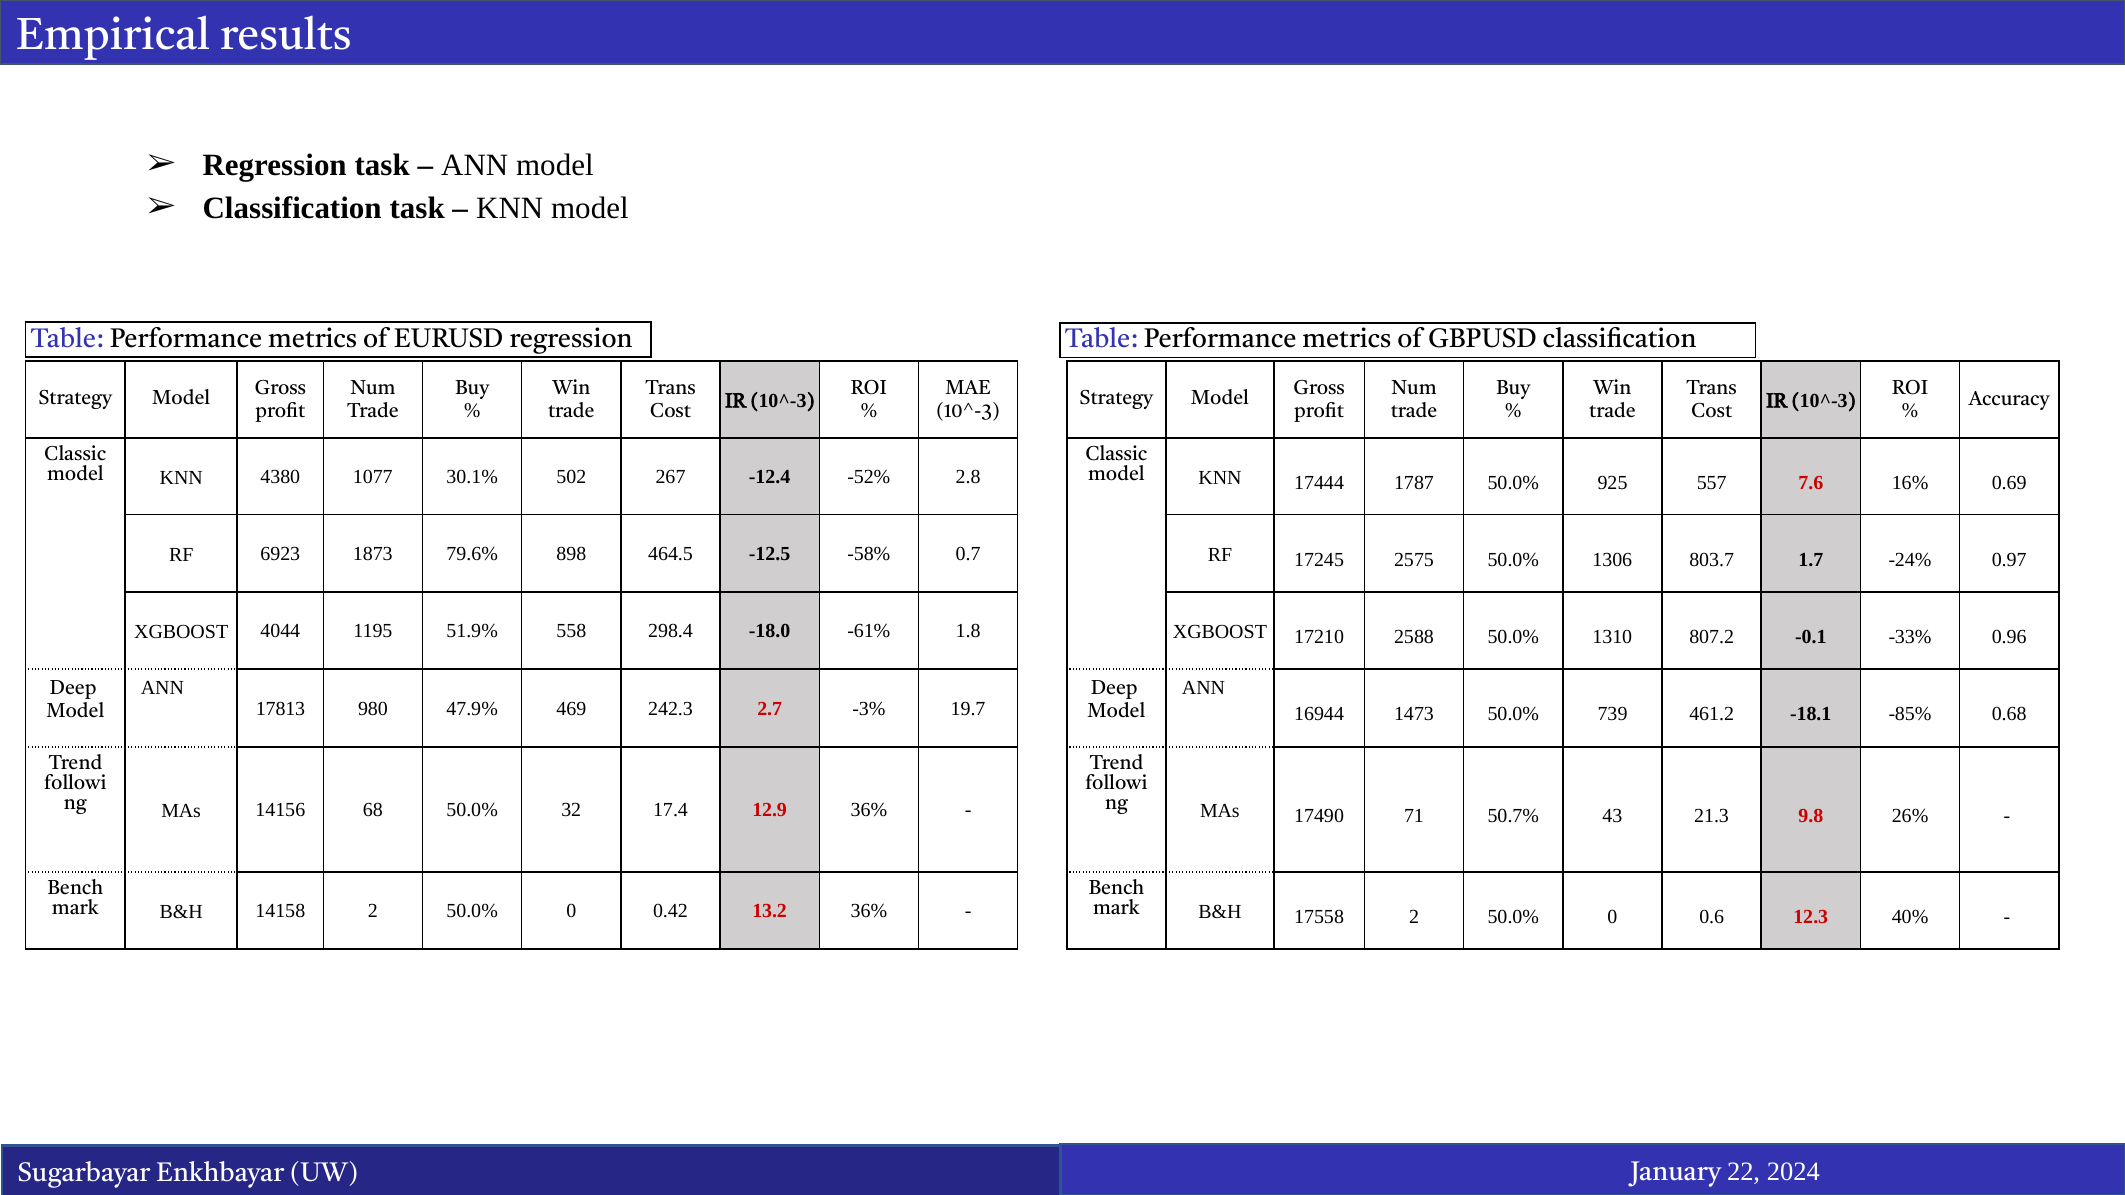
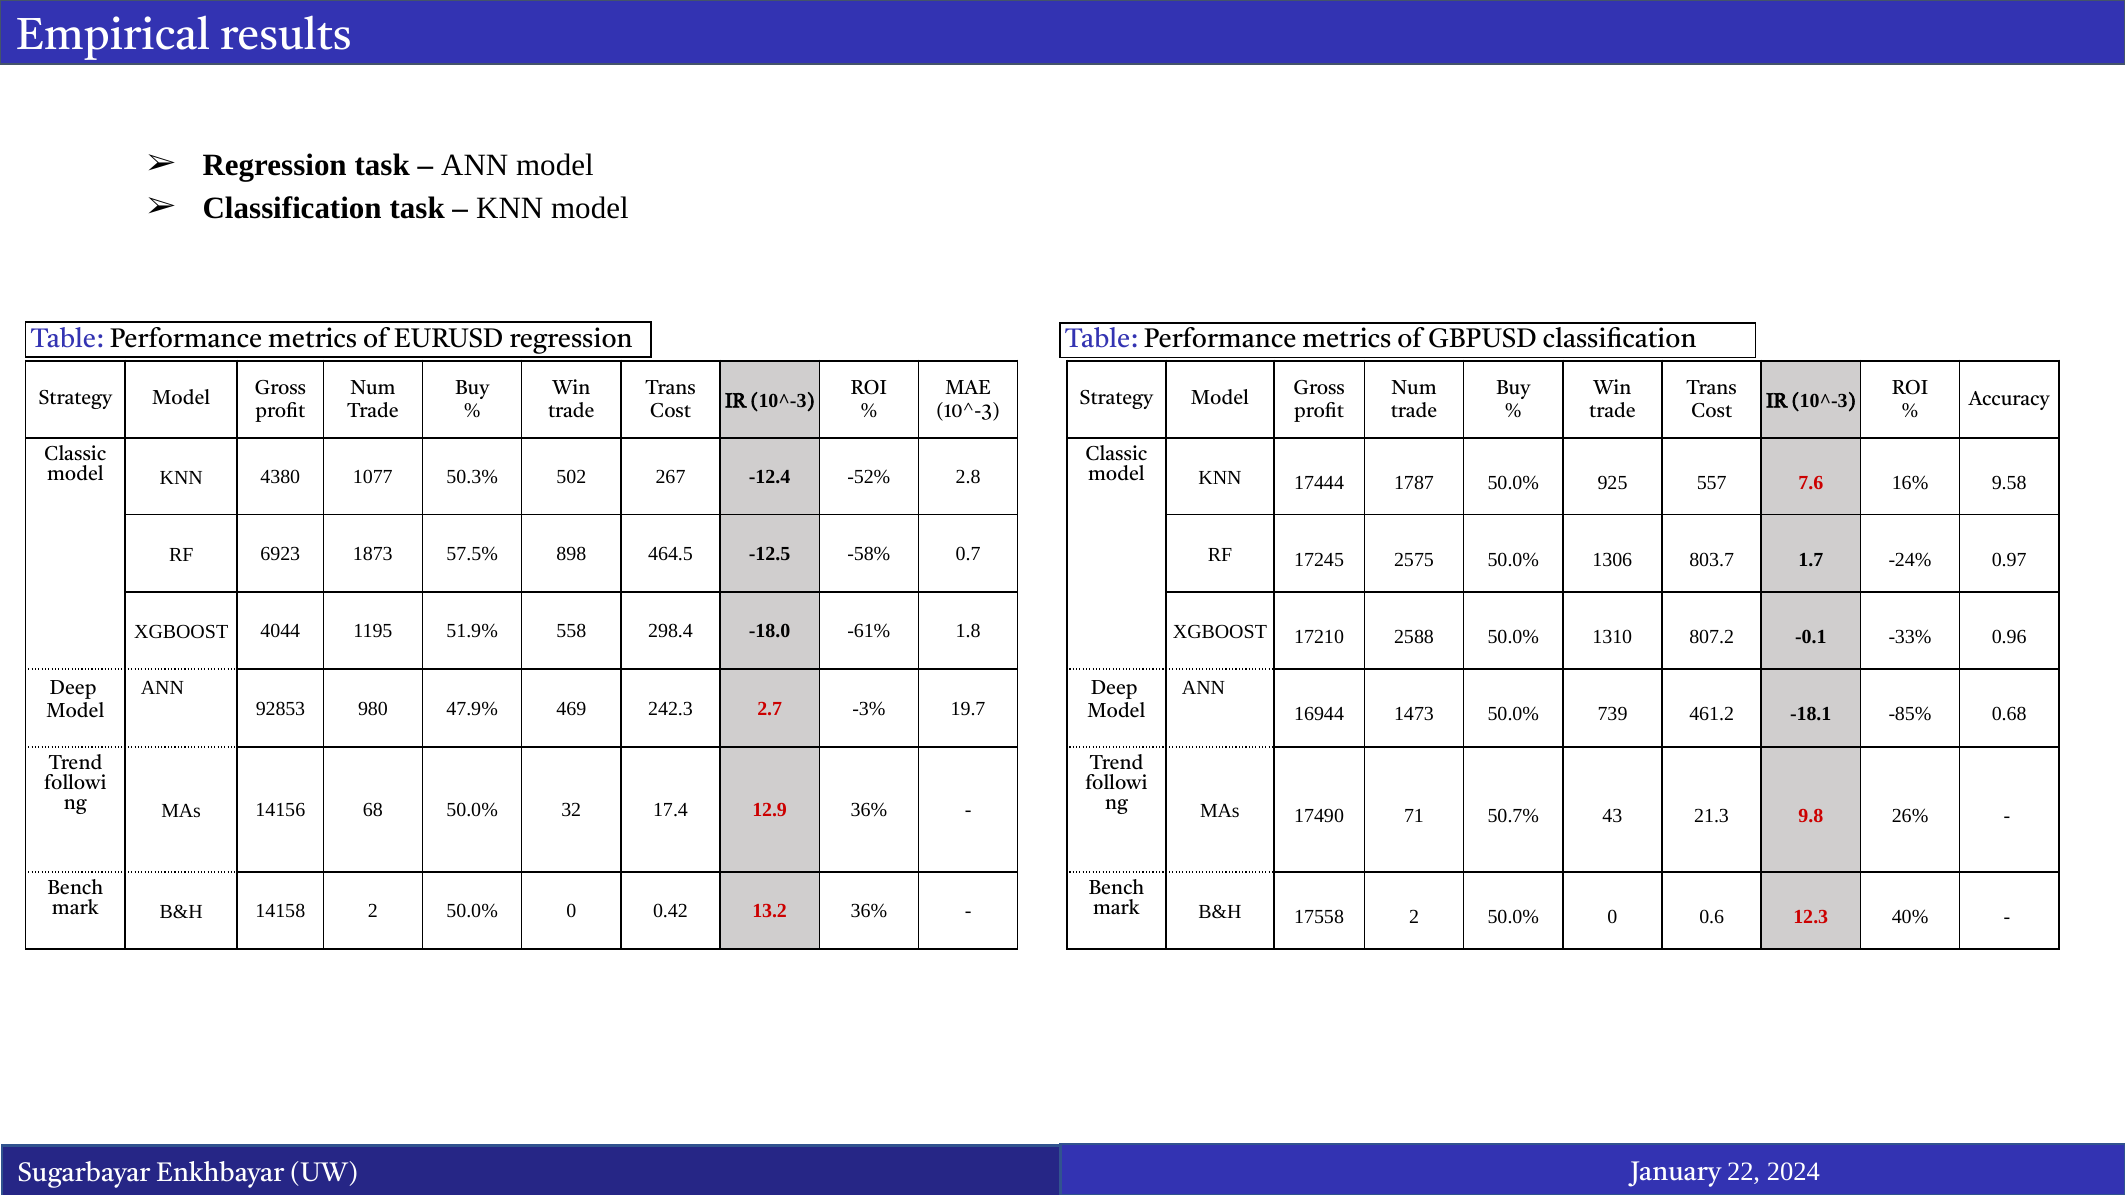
30.1%: 30.1% -> 50.3%
0.69: 0.69 -> 9.58
79.6%: 79.6% -> 57.5%
17813: 17813 -> 92853
